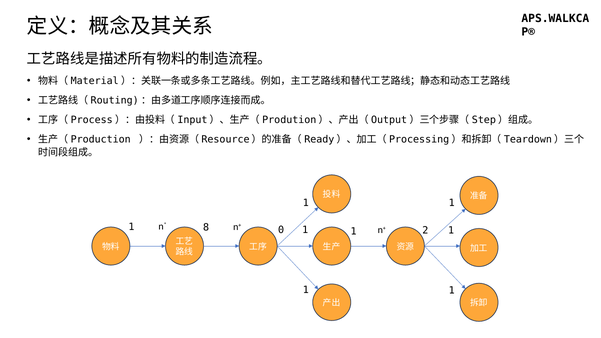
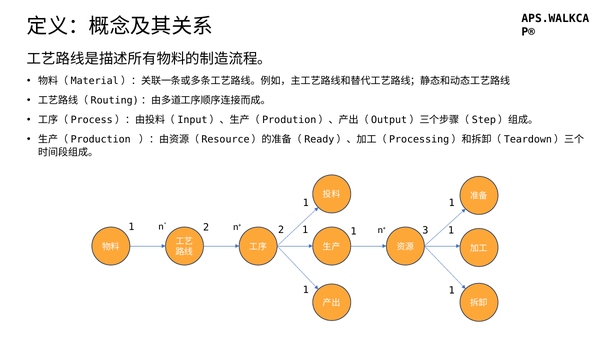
8 at (206, 228): 8 -> 2
n+ 0: 0 -> 2
2: 2 -> 3
